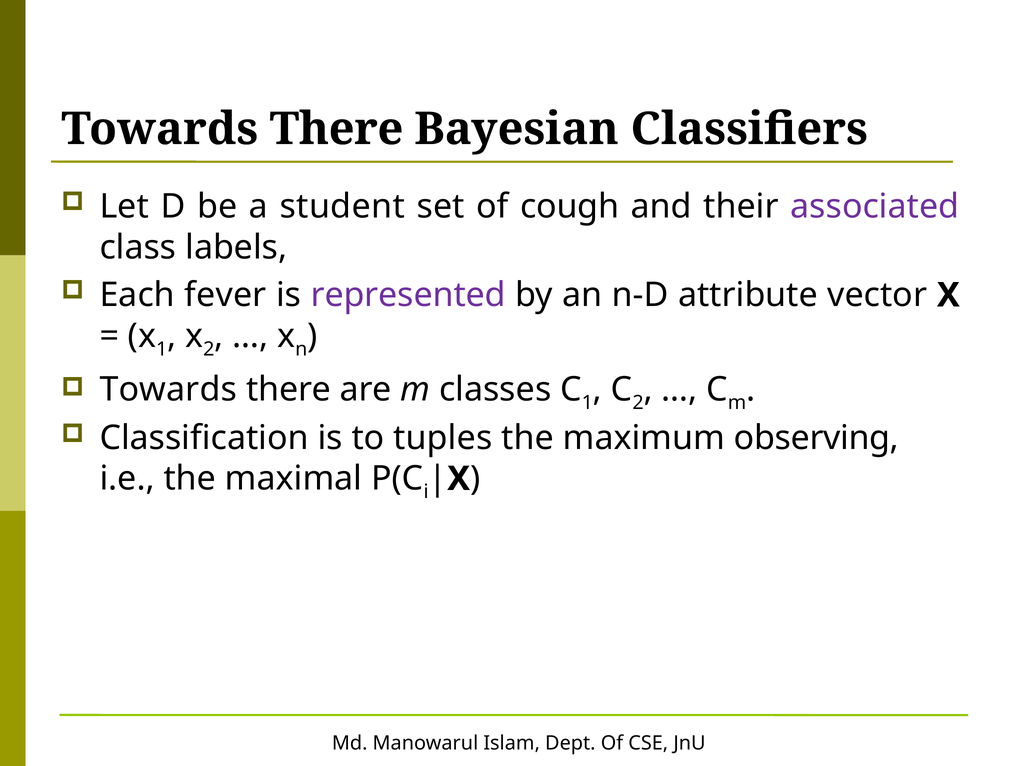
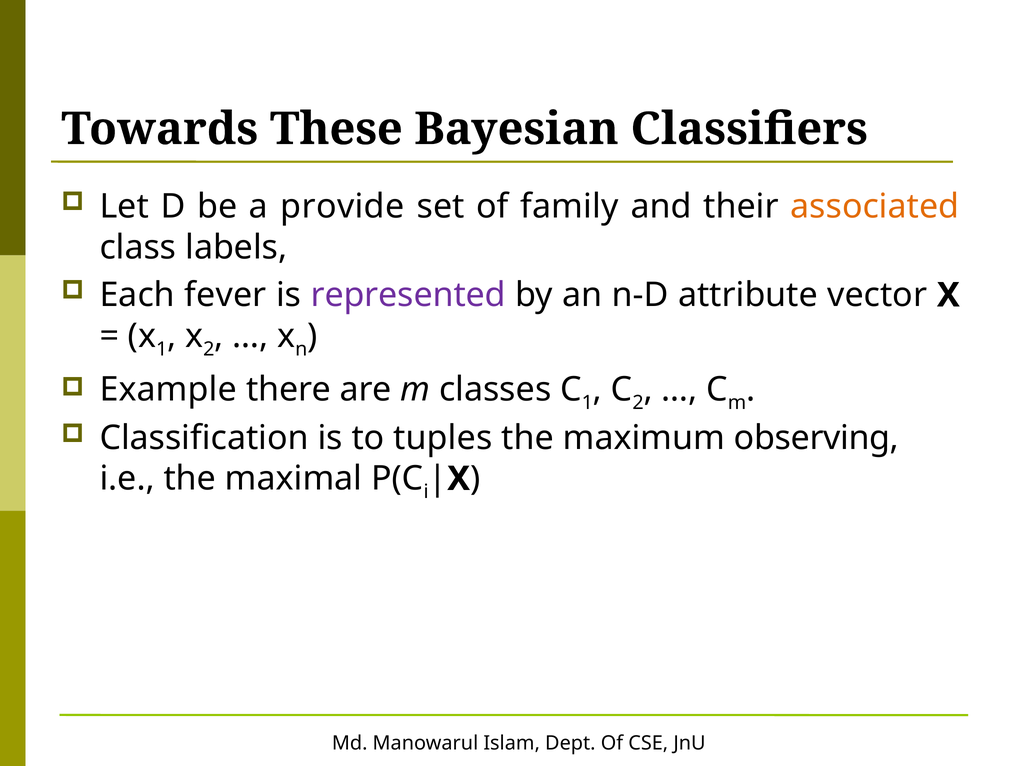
There at (337, 129): There -> These
student: student -> provide
cough: cough -> family
associated colour: purple -> orange
Towards at (168, 389): Towards -> Example
